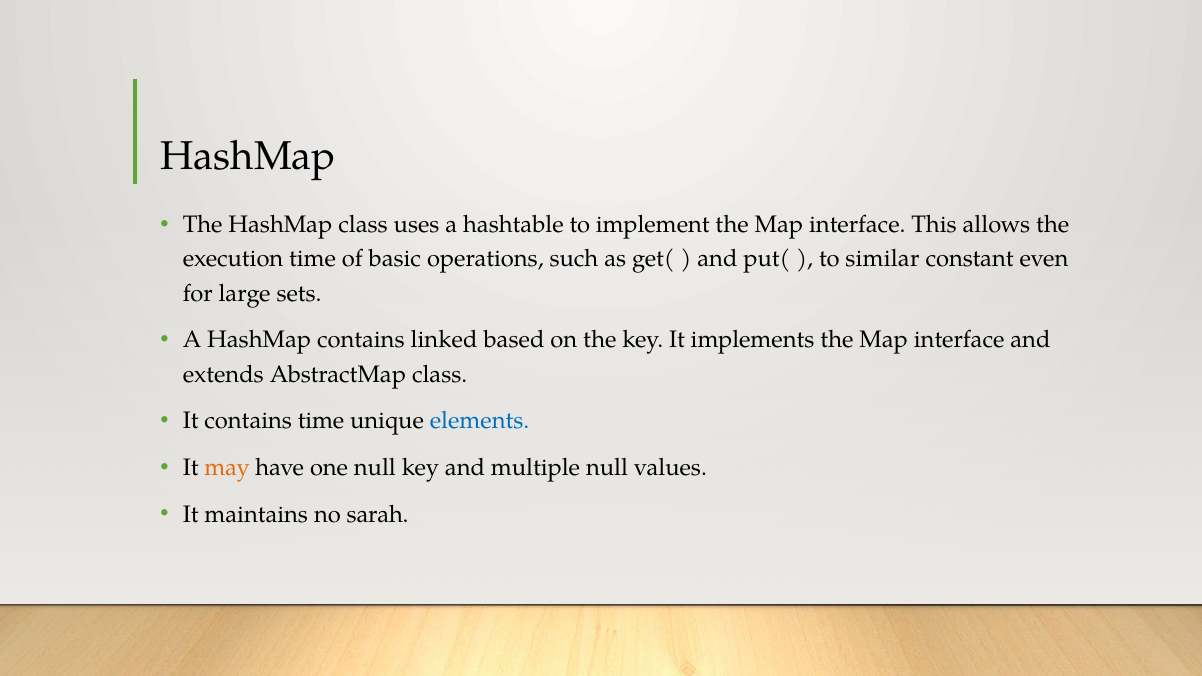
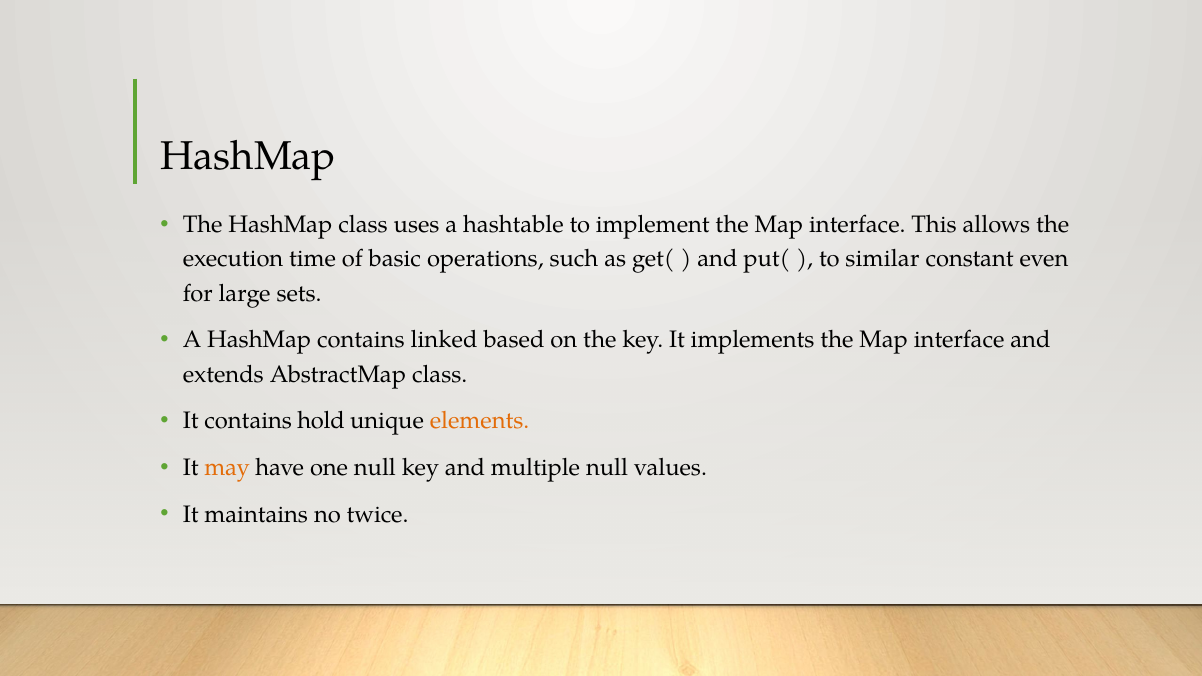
contains time: time -> hold
elements colour: blue -> orange
sarah: sarah -> twice
